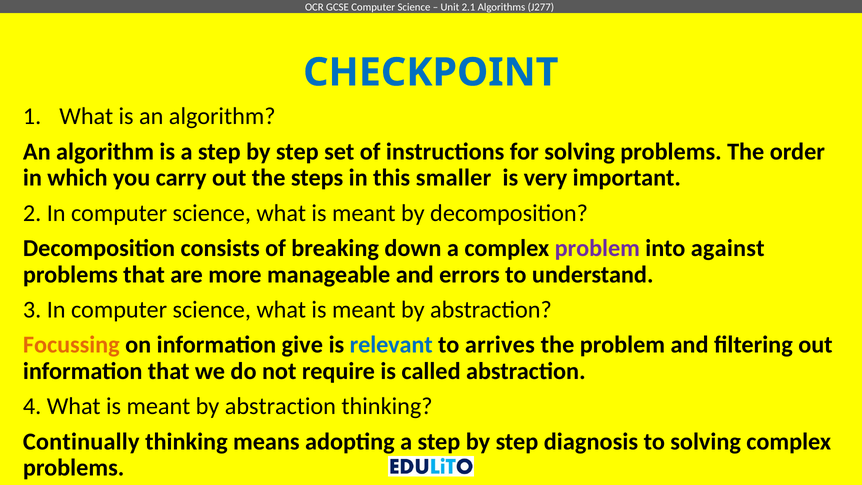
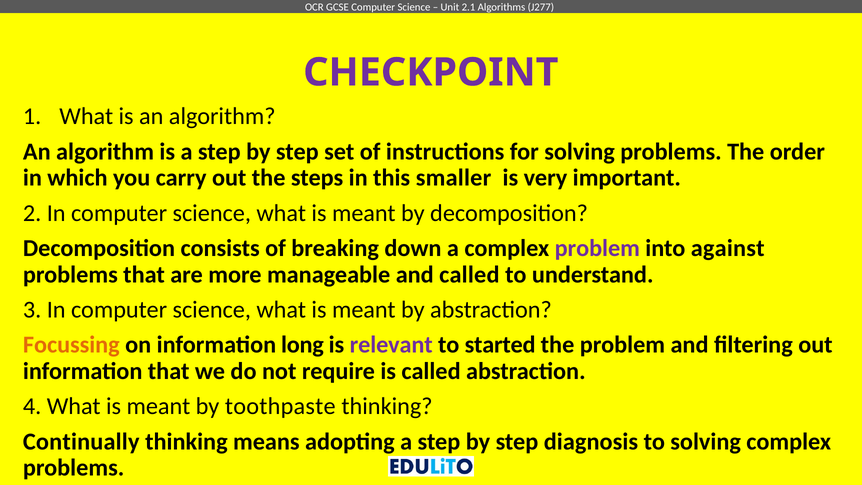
CHECKPOINT colour: blue -> purple
and errors: errors -> called
give: give -> long
relevant colour: blue -> purple
arrives: arrives -> started
abstraction at (280, 406): abstraction -> toothpaste
